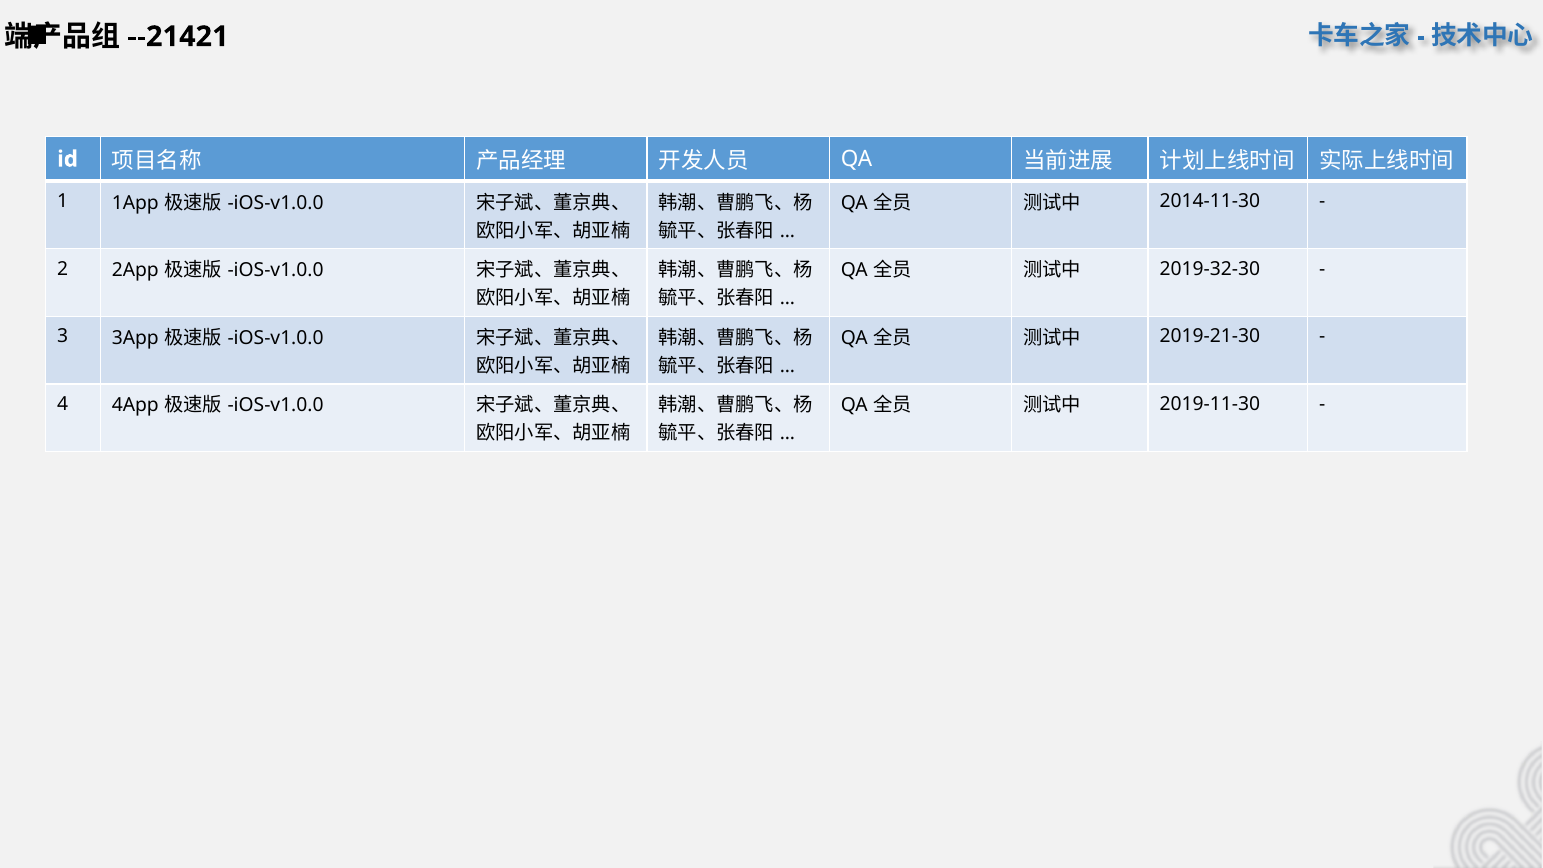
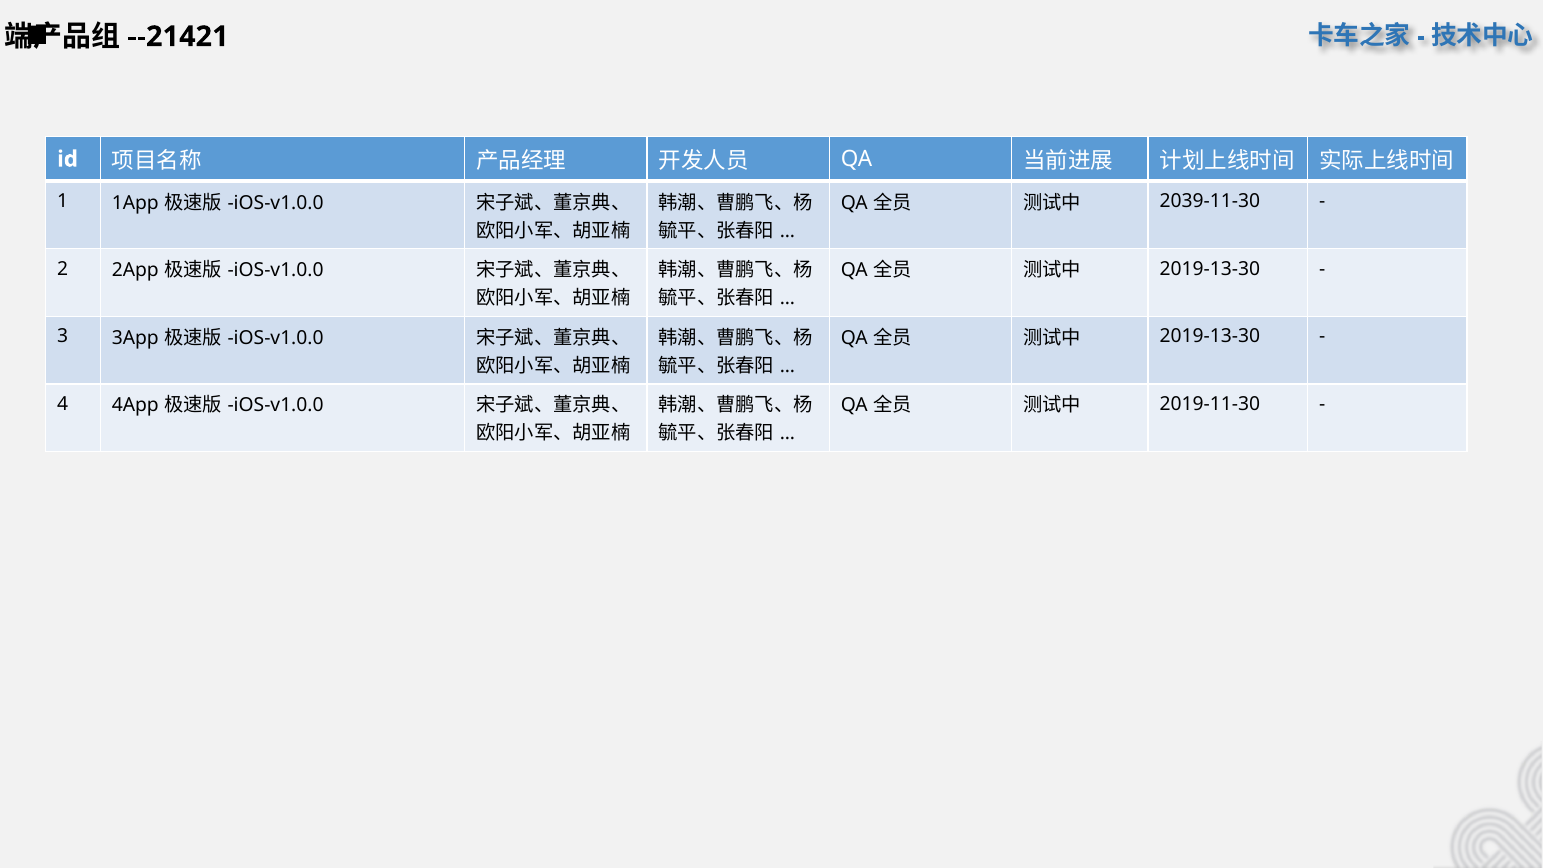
2014-11-30: 2014-11-30 -> 2039-11-30
2019-32-30 at (1210, 269): 2019-32-30 -> 2019-13-30
2019-21-30 at (1210, 336): 2019-21-30 -> 2019-13-30
